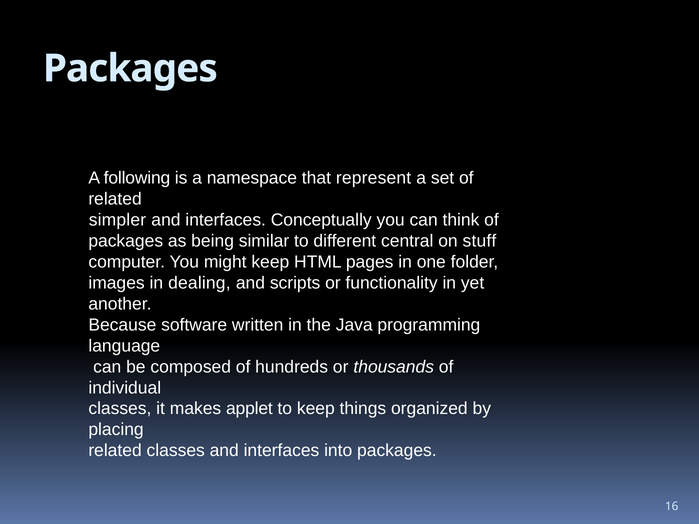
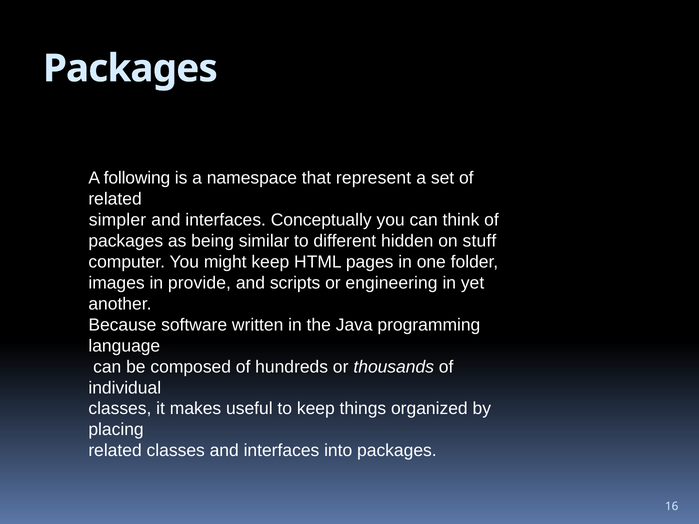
central: central -> hidden
dealing: dealing -> provide
functionality: functionality -> engineering
applet: applet -> useful
